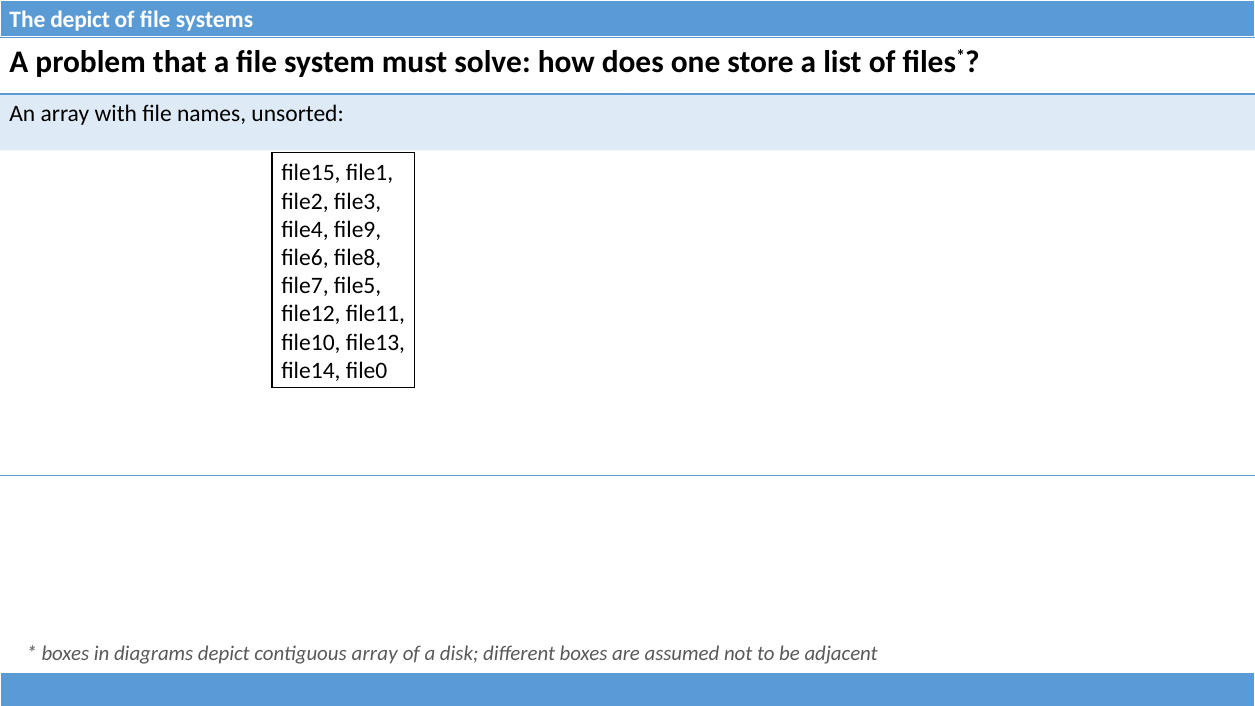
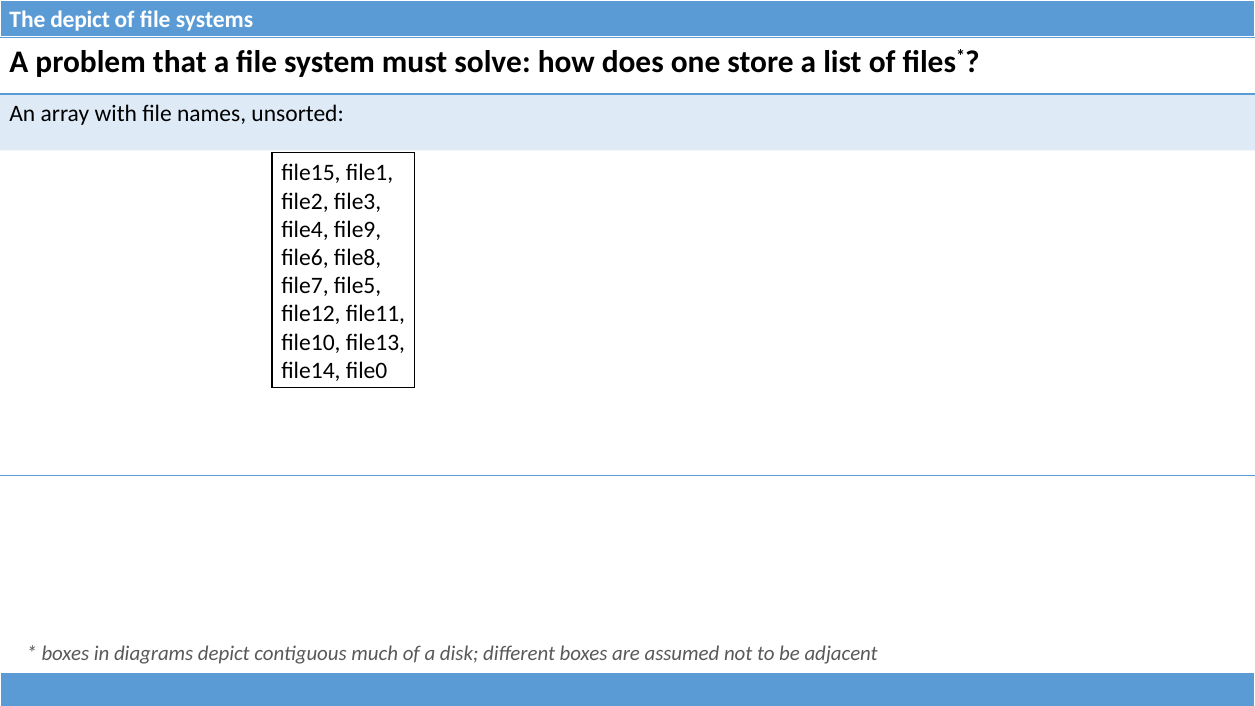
contiguous array: array -> much
